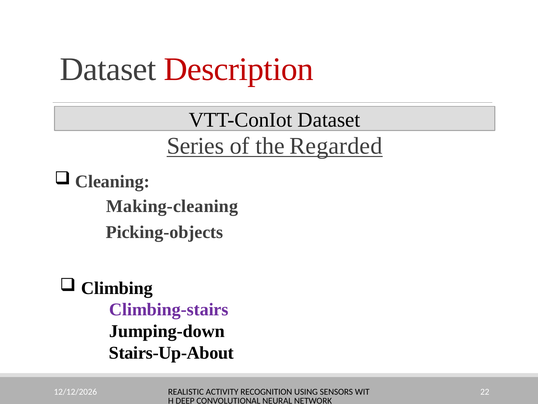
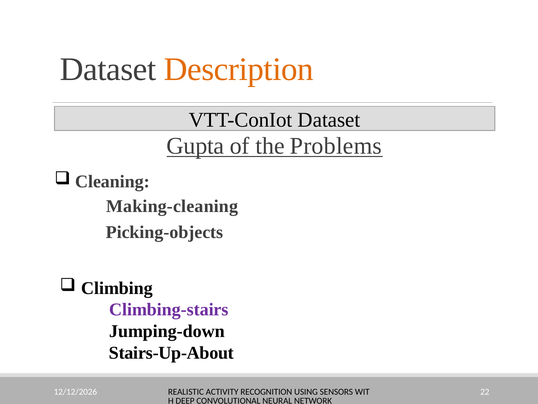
Description colour: red -> orange
Series: Series -> Gupta
Regarded: Regarded -> Problems
